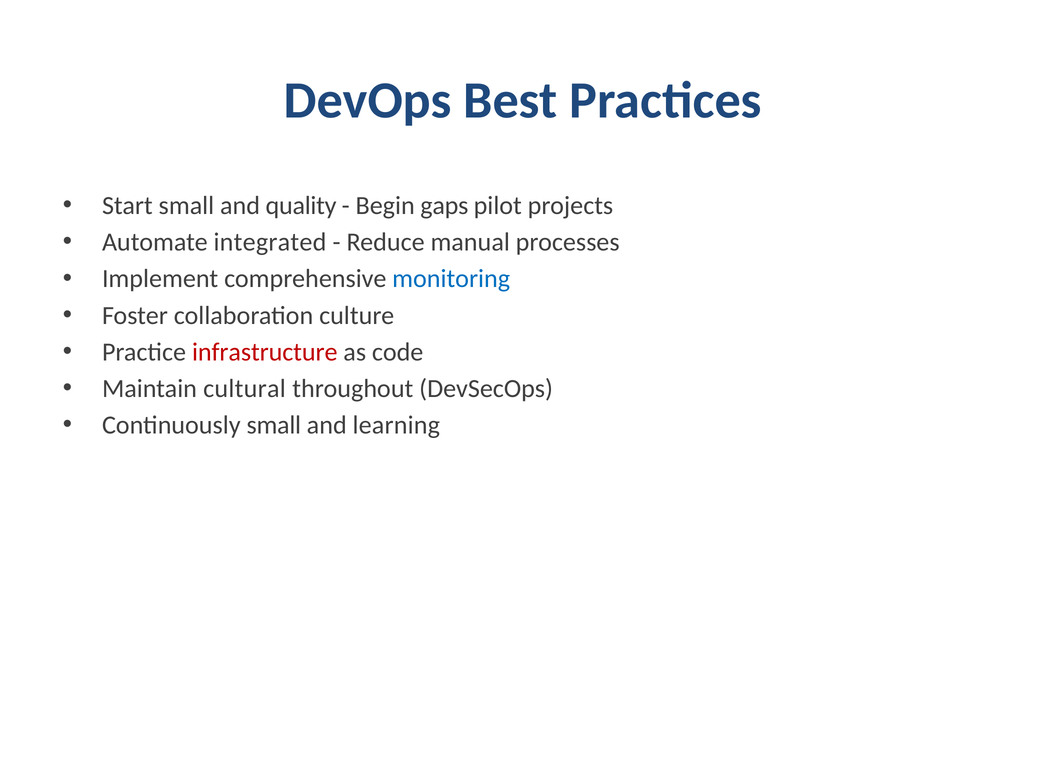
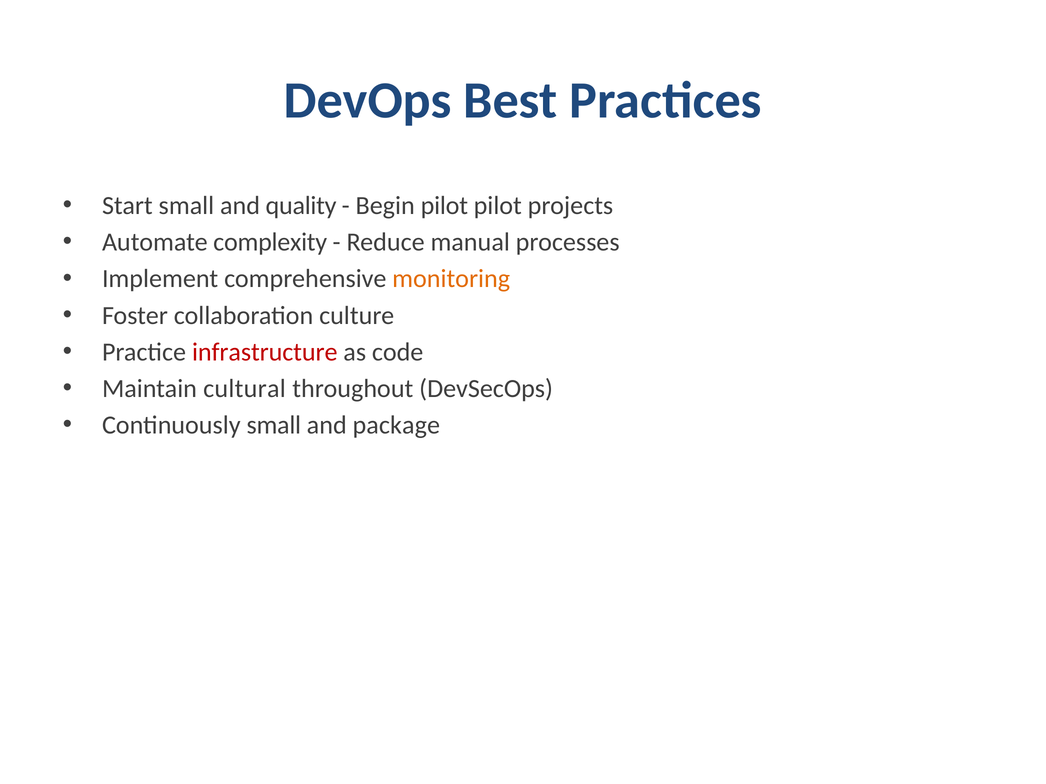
Begin gaps: gaps -> pilot
integrated: integrated -> complexity
monitoring colour: blue -> orange
learning: learning -> package
